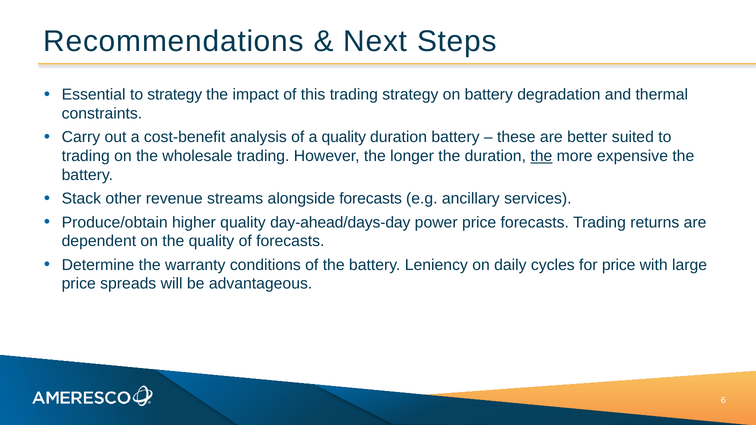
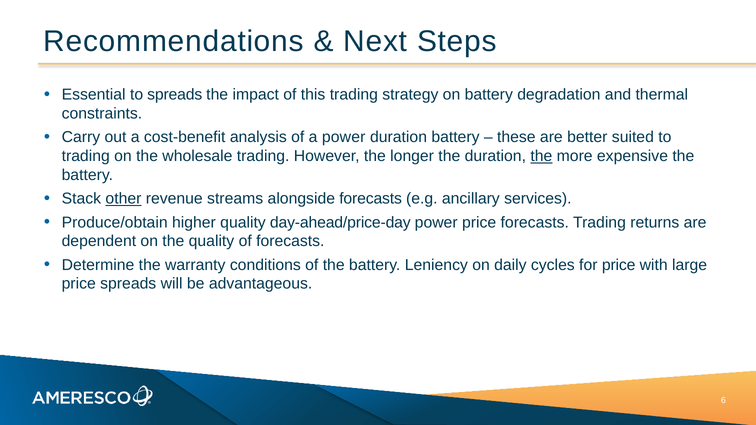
to strategy: strategy -> spreads
a quality: quality -> power
other underline: none -> present
day-ahead/days-day: day-ahead/days-day -> day-ahead/price-day
